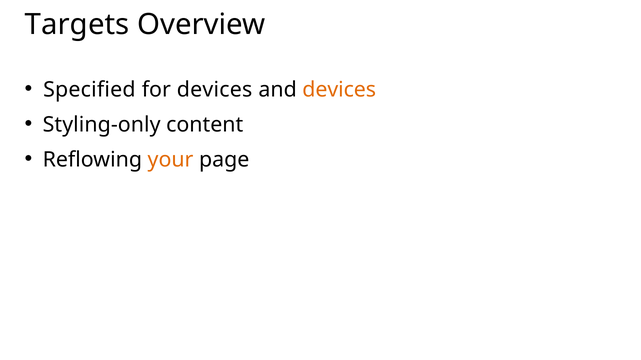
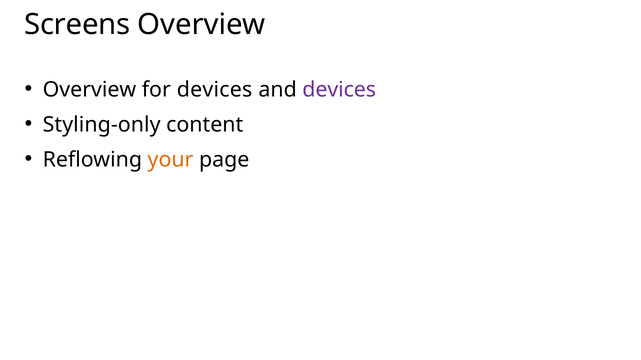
Targets: Targets -> Screens
Specified at (89, 90): Specified -> Overview
devices at (339, 90) colour: orange -> purple
